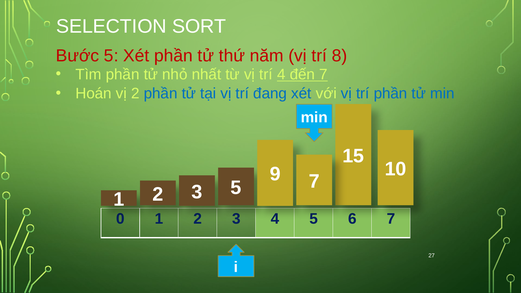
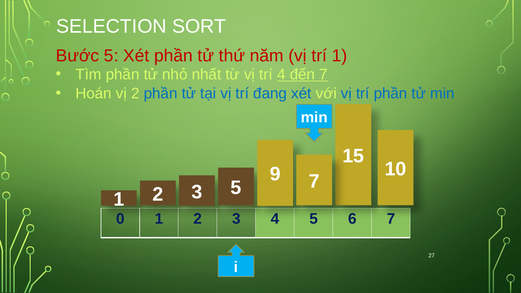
trí 8: 8 -> 1
